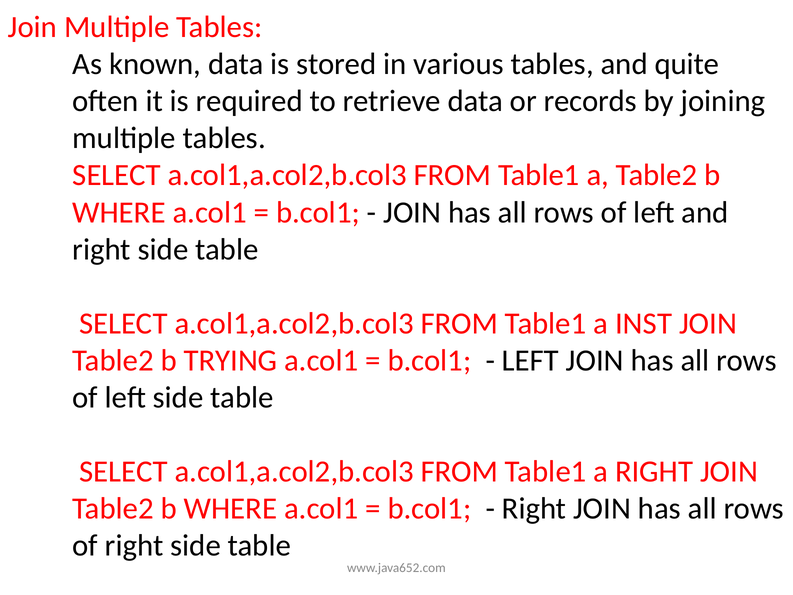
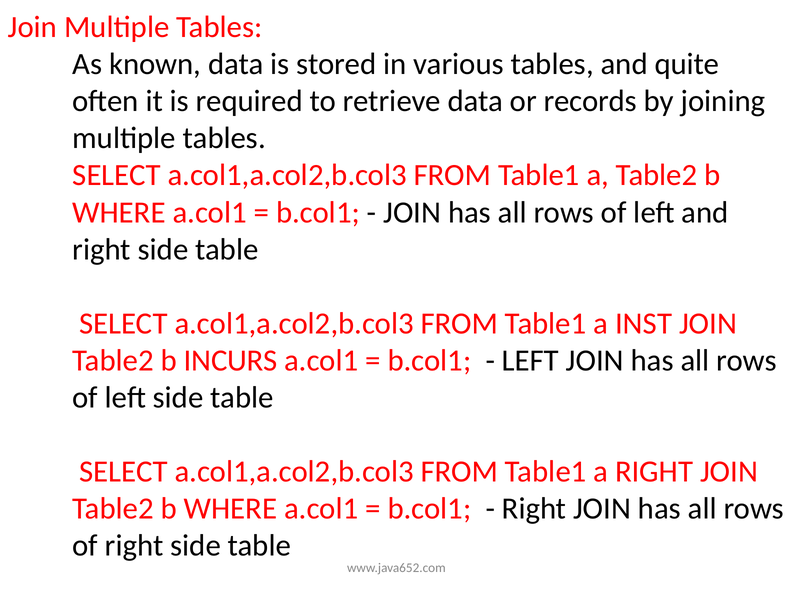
TRYING: TRYING -> INCURS
